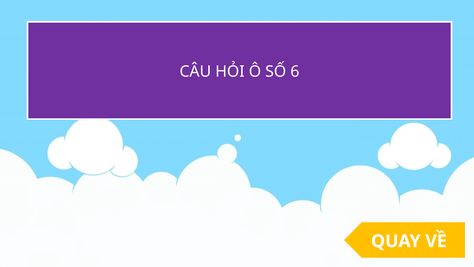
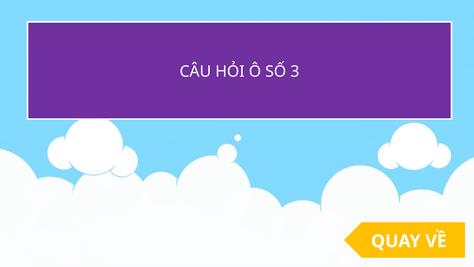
6: 6 -> 3
